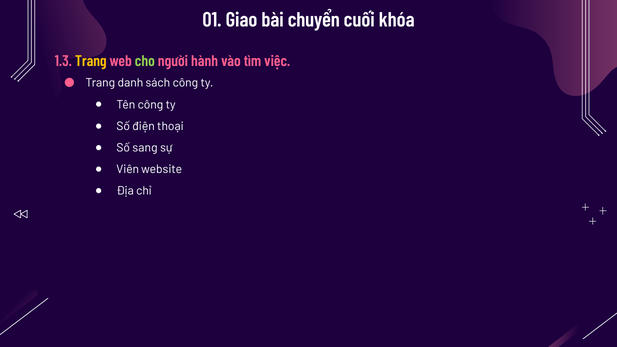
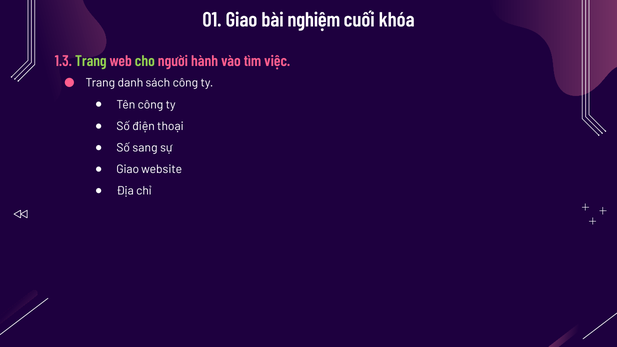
chuyển: chuyển -> nghiệm
Trang at (91, 61) colour: yellow -> light green
Viên at (128, 169): Viên -> Giao
